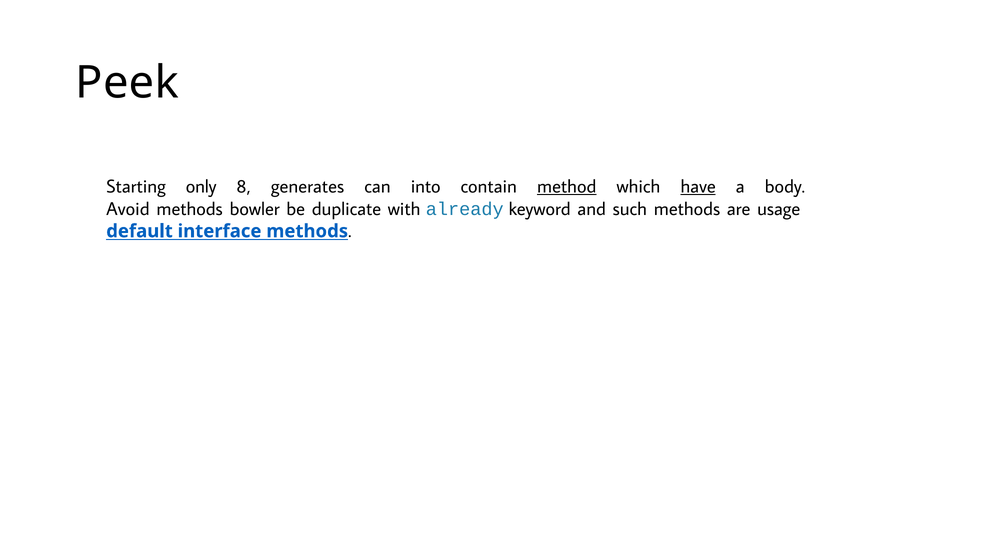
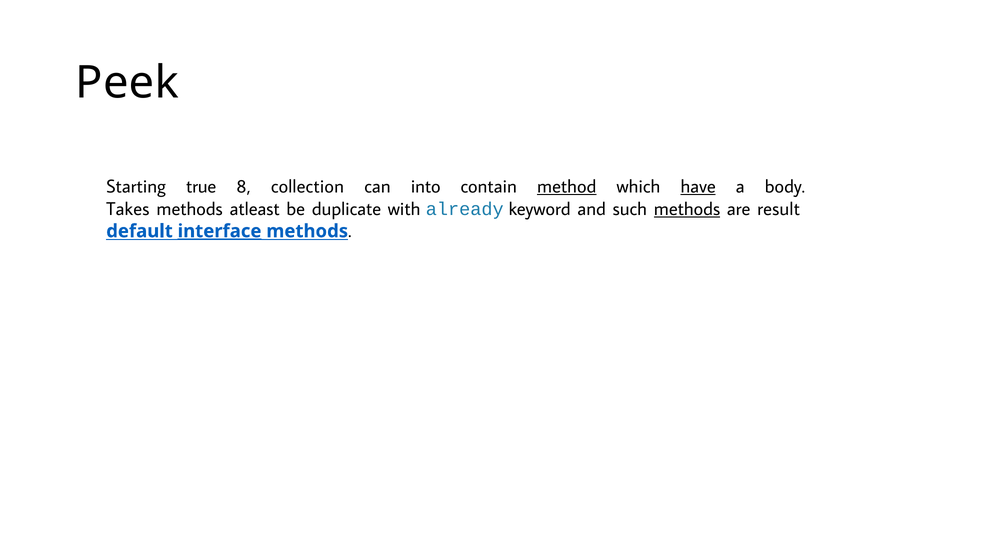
only: only -> true
generates: generates -> collection
Avoid: Avoid -> Takes
bowler: bowler -> atleast
methods at (687, 209) underline: none -> present
usage: usage -> result
interface underline: none -> present
